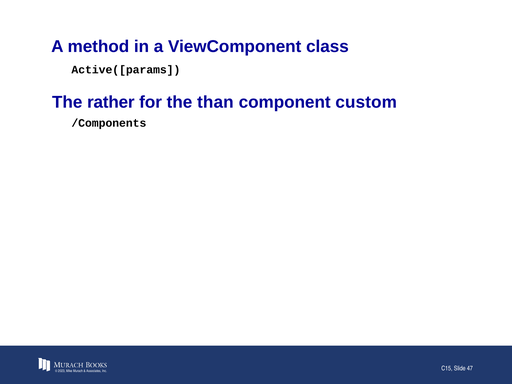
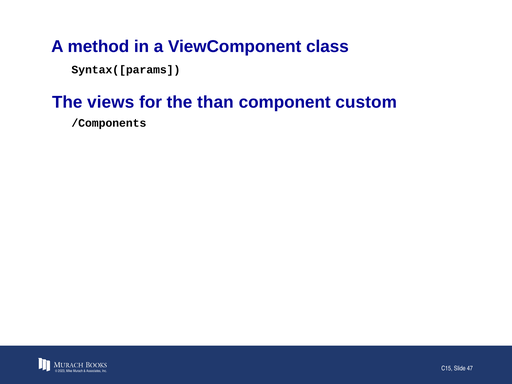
Active([params: Active([params -> Syntax([params
rather: rather -> views
